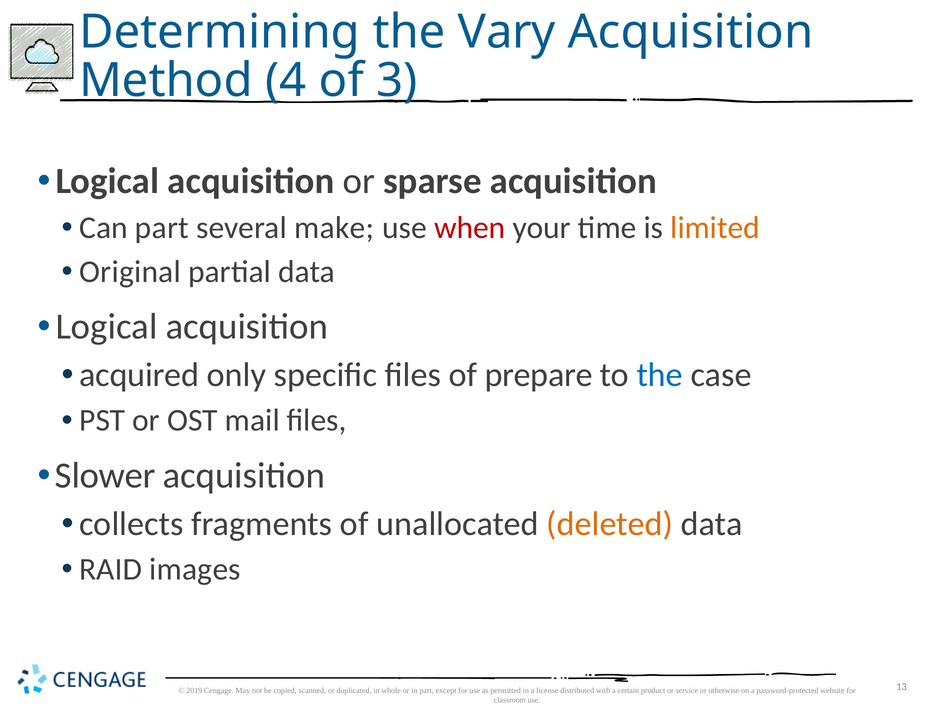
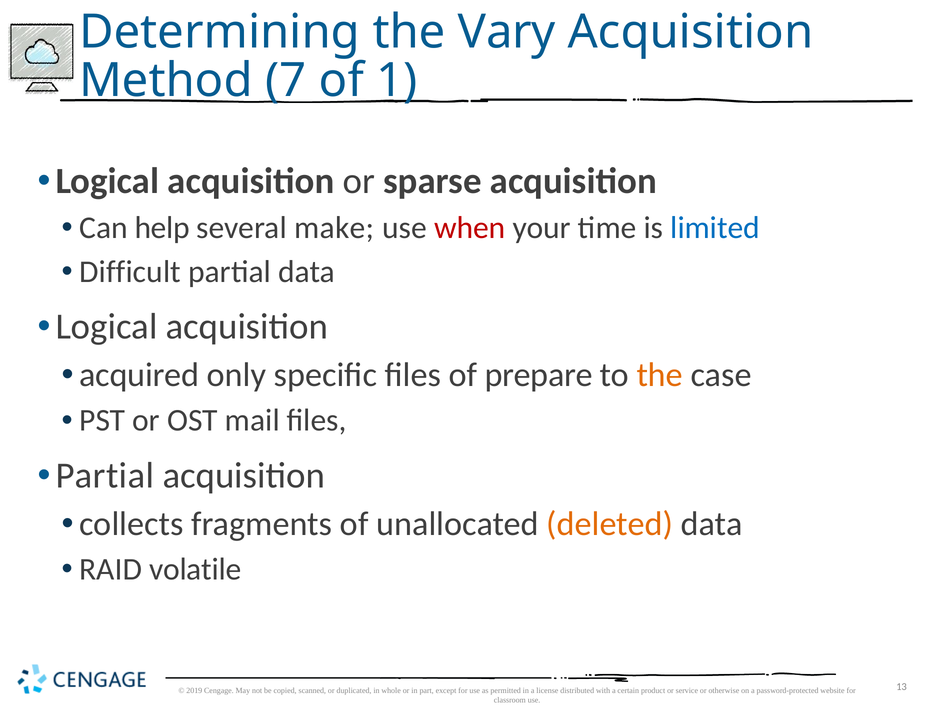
4: 4 -> 7
3: 3 -> 1
Can part: part -> help
limited colour: orange -> blue
Original: Original -> Difficult
the at (660, 375) colour: blue -> orange
Slower at (105, 475): Slower -> Partial
images: images -> volatile
